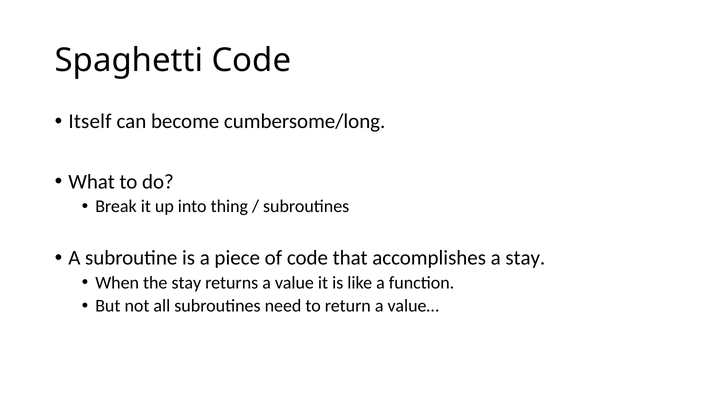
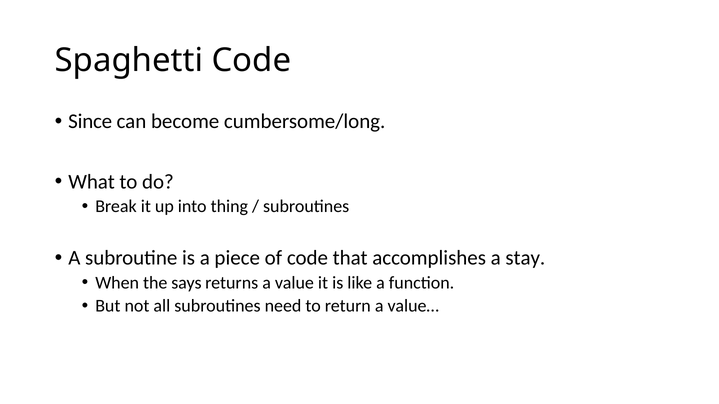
Itself: Itself -> Since
the stay: stay -> says
